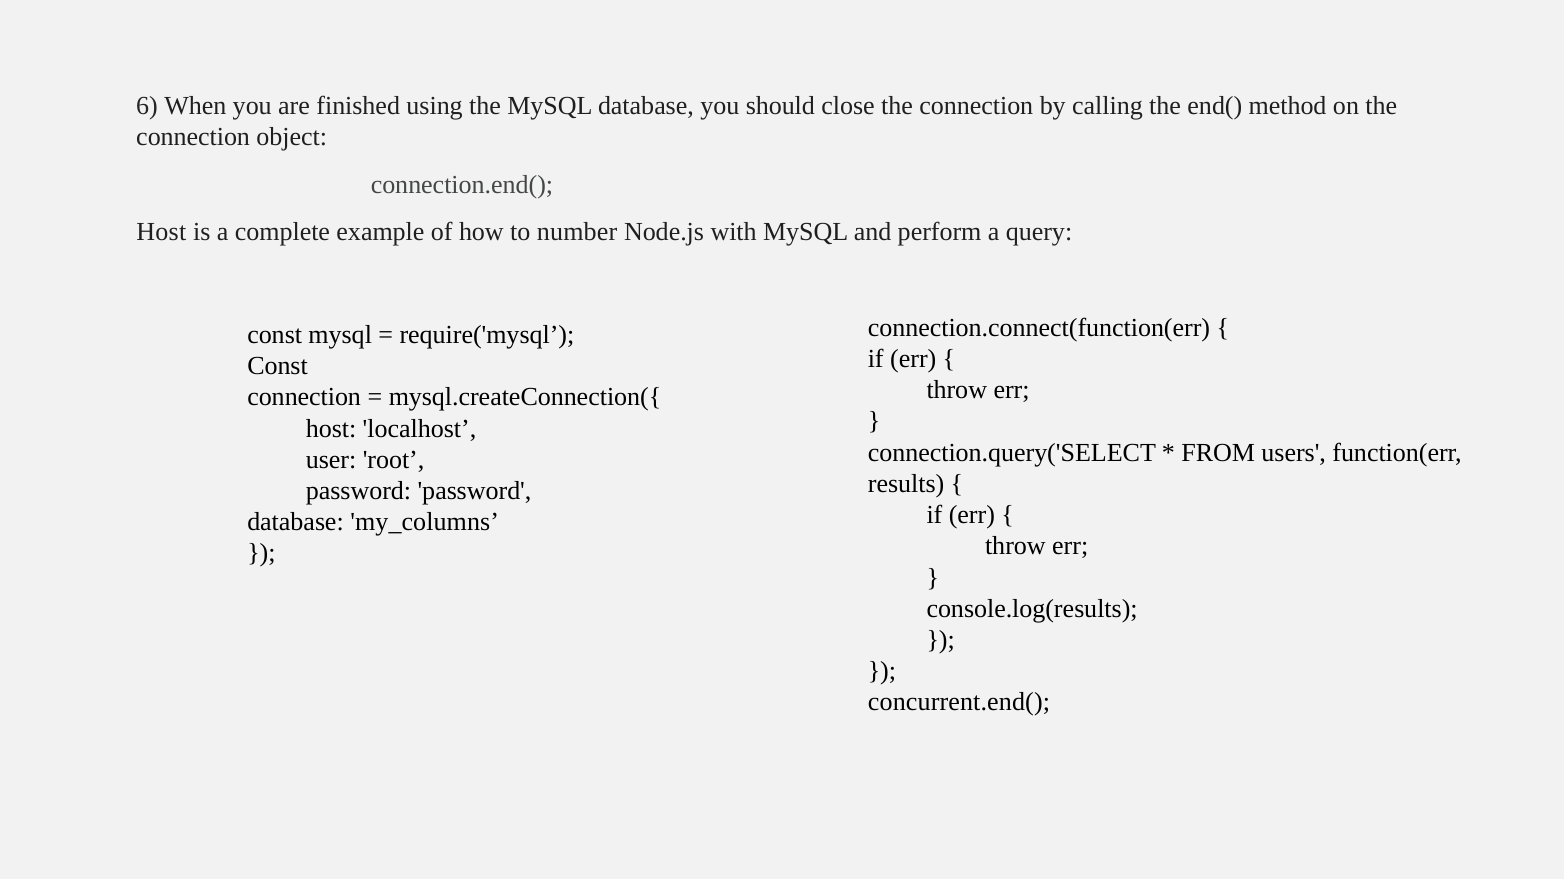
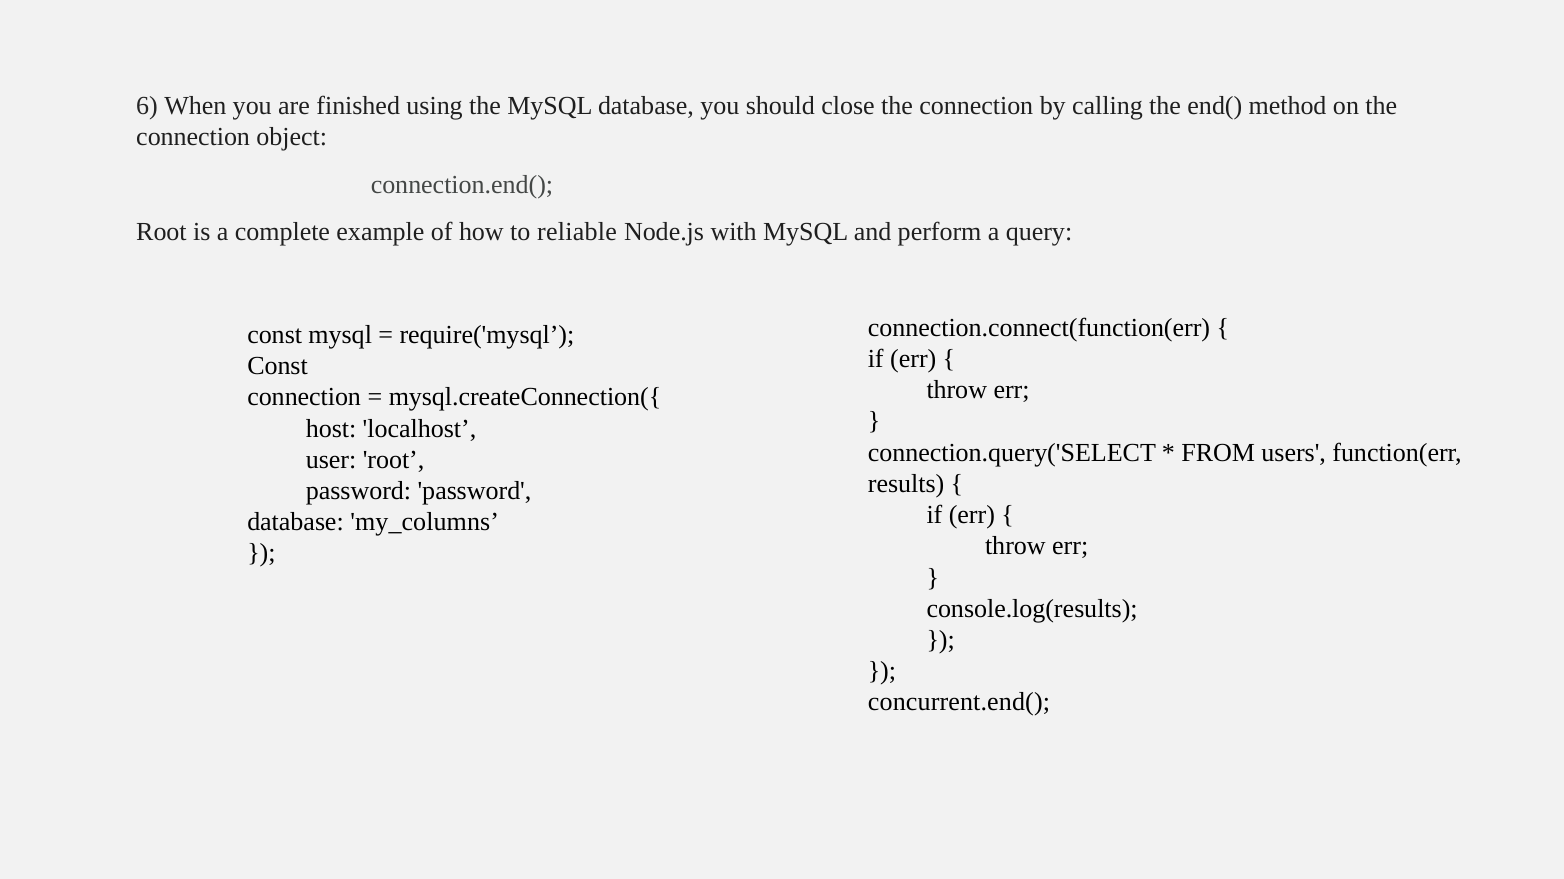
Host at (161, 232): Host -> Root
number: number -> reliable
